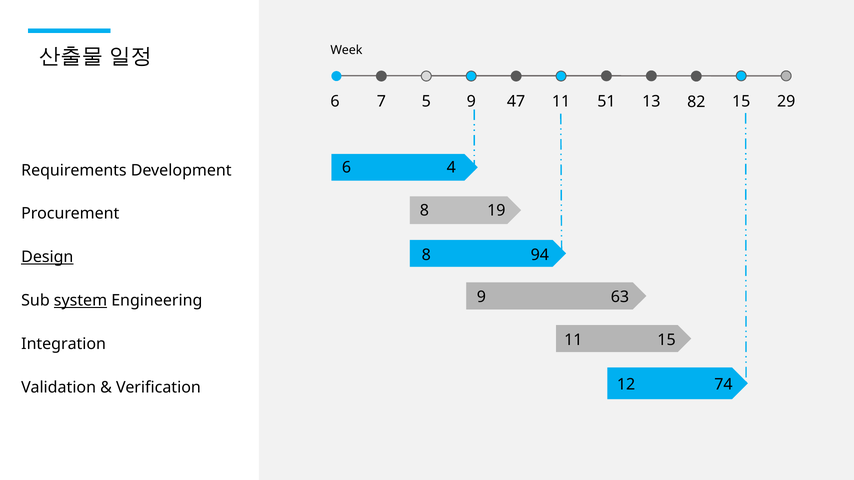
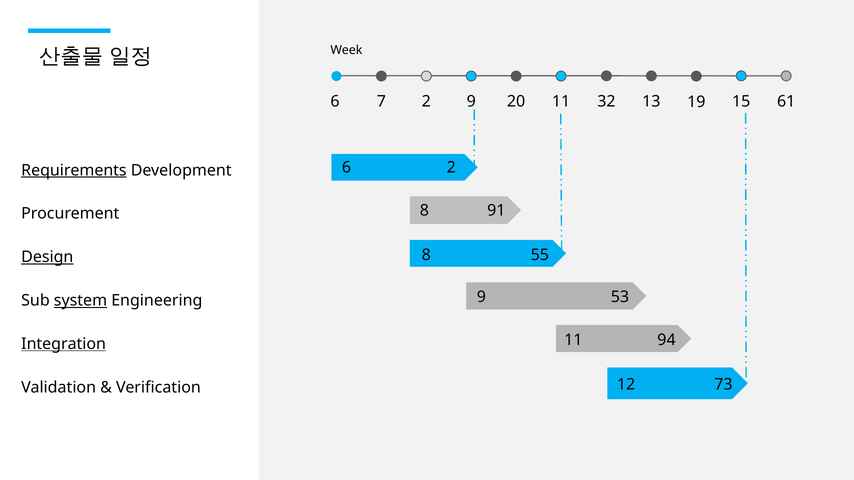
7 5: 5 -> 2
47: 47 -> 20
51: 51 -> 32
82: 82 -> 19
29: 29 -> 61
6 4: 4 -> 2
Requirements underline: none -> present
19: 19 -> 91
94: 94 -> 55
63: 63 -> 53
11 15: 15 -> 94
Integration underline: none -> present
74: 74 -> 73
